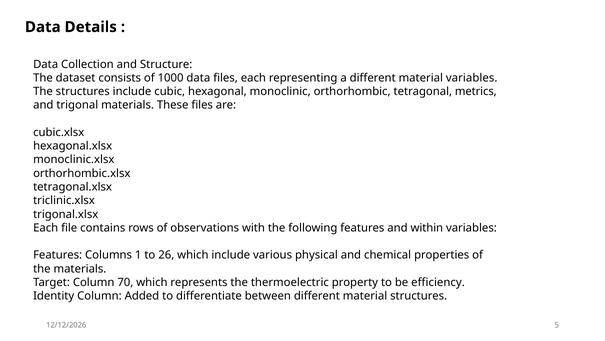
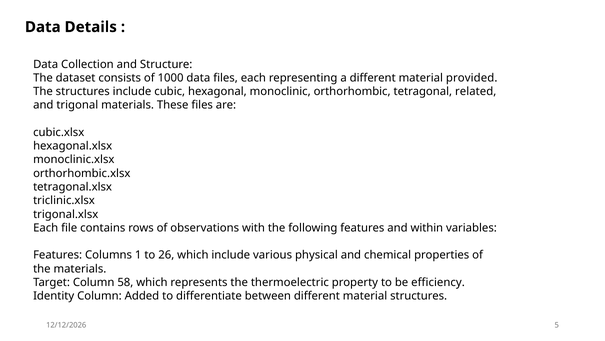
material variables: variables -> provided
metrics: metrics -> related
70: 70 -> 58
